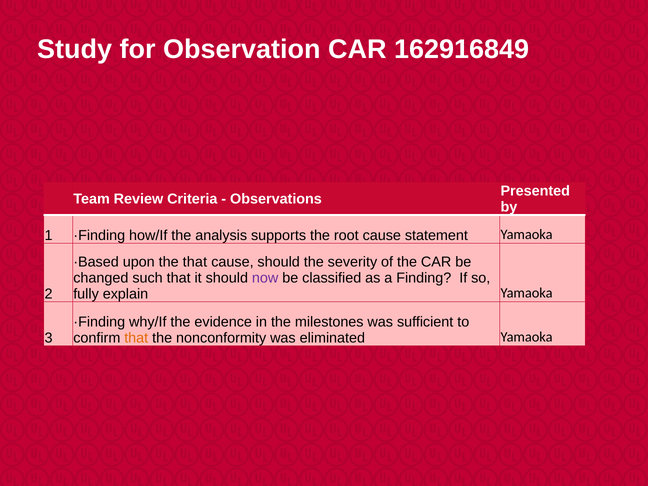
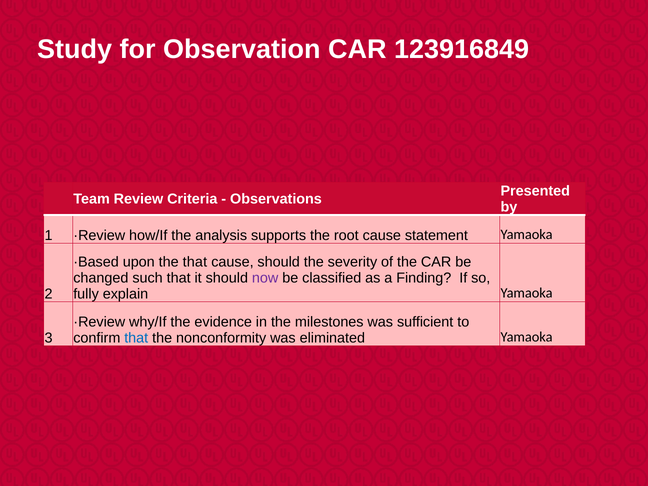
162916849: 162916849 -> 123916849
1 ·Finding: ·Finding -> ·Review
·Finding at (99, 322): ·Finding -> ·Review
that at (136, 338) colour: orange -> blue
